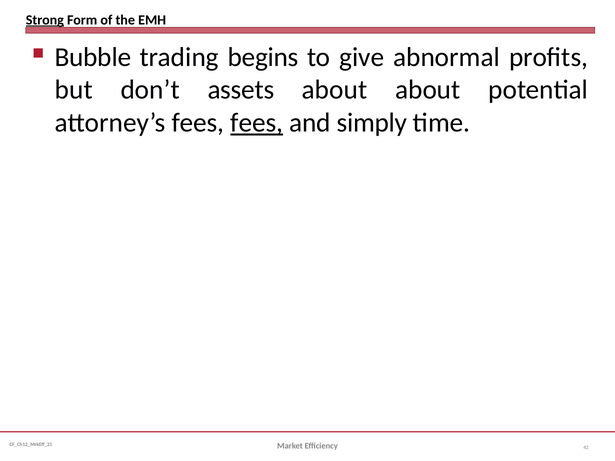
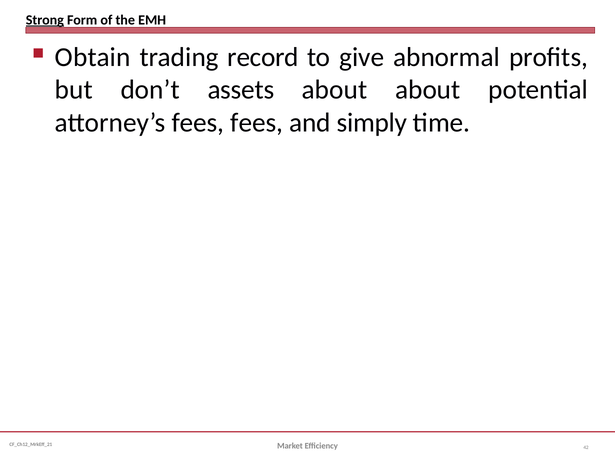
Bubble: Bubble -> Obtain
begins: begins -> record
fees at (257, 123) underline: present -> none
